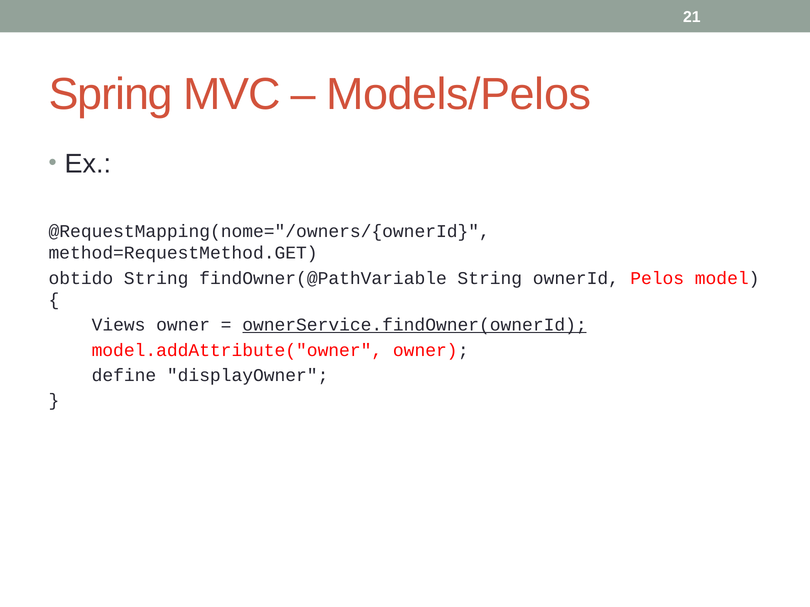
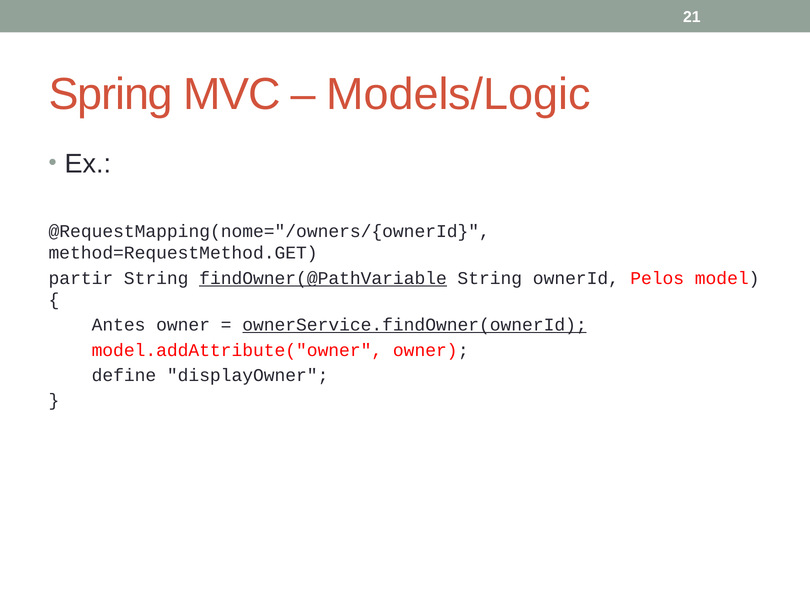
Models/Pelos: Models/Pelos -> Models/Logic
obtido: obtido -> partir
findOwner(@PathVariable underline: none -> present
Views: Views -> Antes
